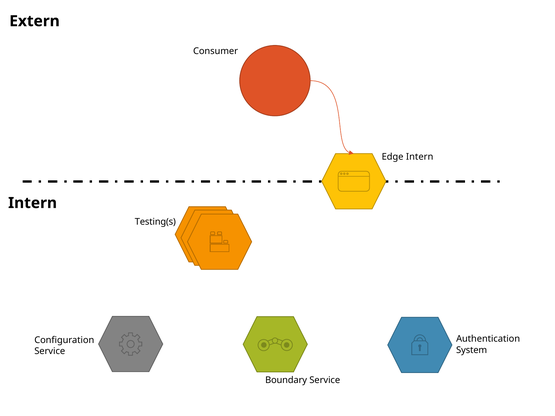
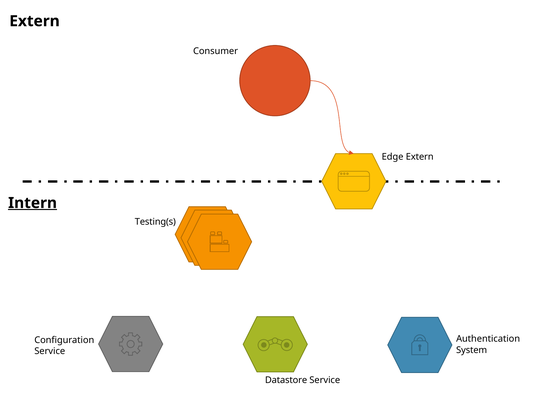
Intern at (420, 157): Intern -> Extern
Intern at (33, 203) underline: none -> present
Boundary: Boundary -> Datastore
